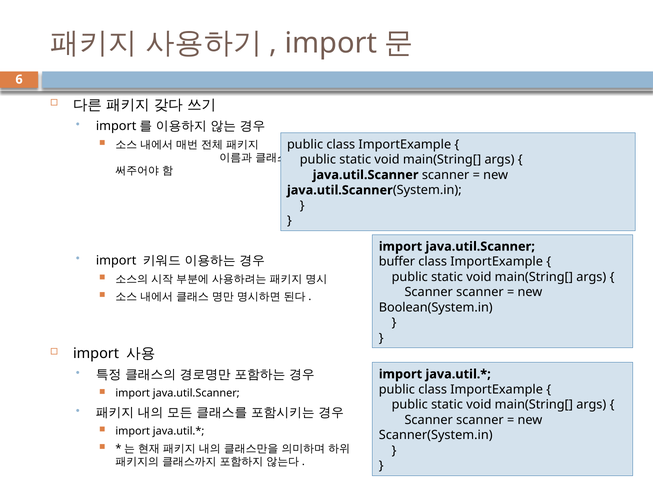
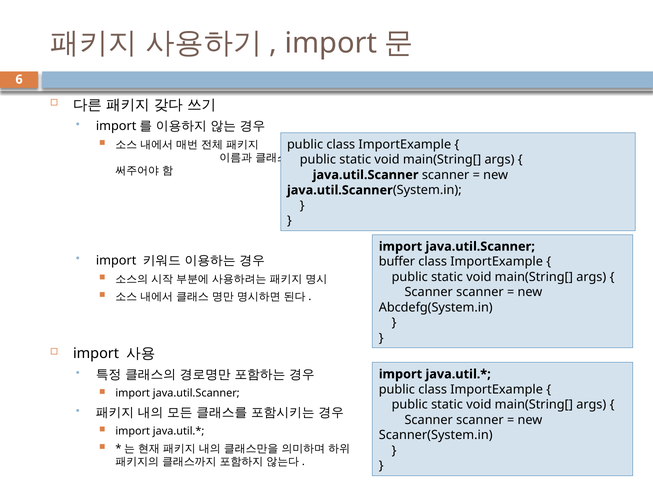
Boolean(System.in: Boolean(System.in -> Abcdefg(System.in
